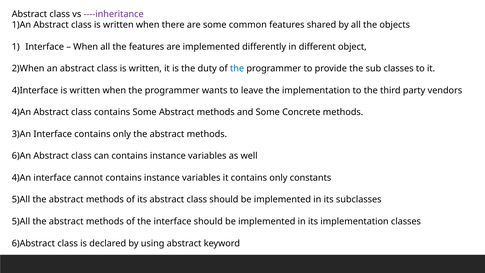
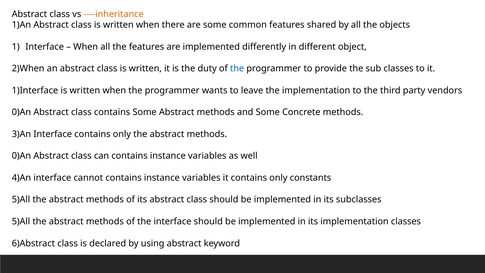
----inheritance colour: purple -> orange
4)Interface: 4)Interface -> 1)Interface
4)An at (21, 112): 4)An -> 0)An
6)An at (21, 156): 6)An -> 0)An
